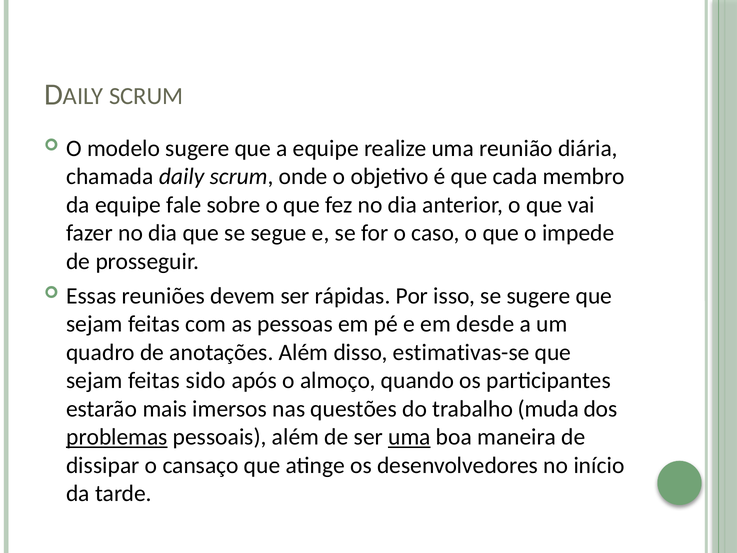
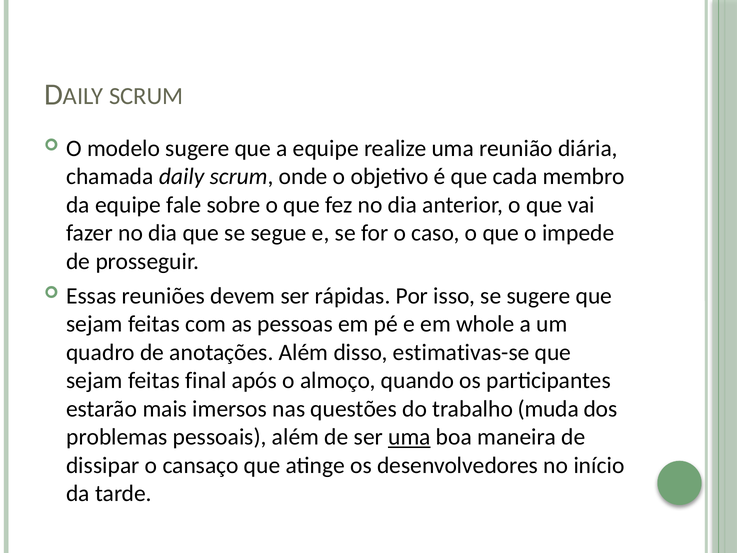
desde: desde -> whole
sido: sido -> final
problemas underline: present -> none
